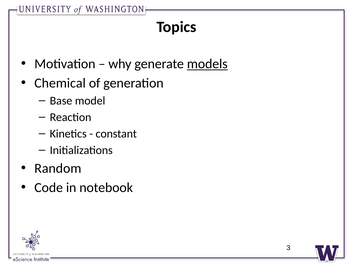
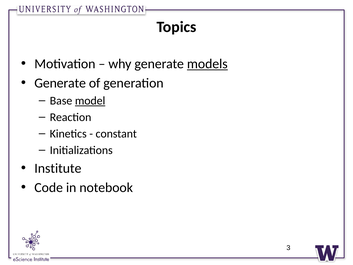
Chemical at (60, 83): Chemical -> Generate
model underline: none -> present
Random: Random -> Institute
